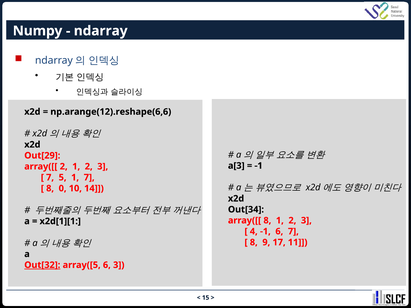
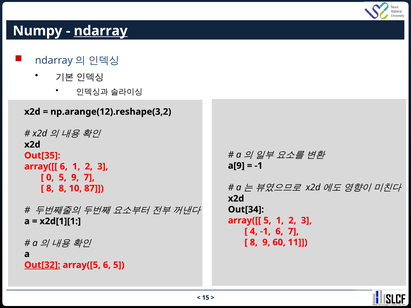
ndarray underline: none -> present
np.arange(12).reshape(6,6: np.arange(12).reshape(6,6 -> np.arange(12).reshape(3,2
Out[29: Out[29 -> Out[35
a[3: a[3 -> a[9
array([[ 2: 2 -> 6
7 at (50, 178): 7 -> 0
5 1: 1 -> 9
8 0: 0 -> 8
14: 14 -> 87
array([[ 8: 8 -> 5
17: 17 -> 60
6 3: 3 -> 5
